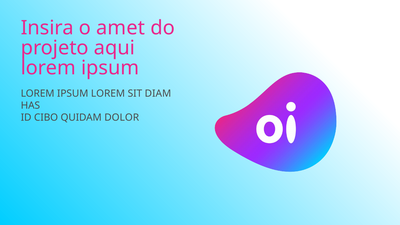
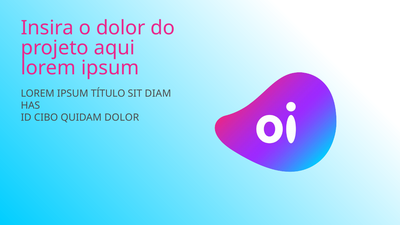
o amet: amet -> dolor
LOREM at (108, 94): LOREM -> TÍTULO
